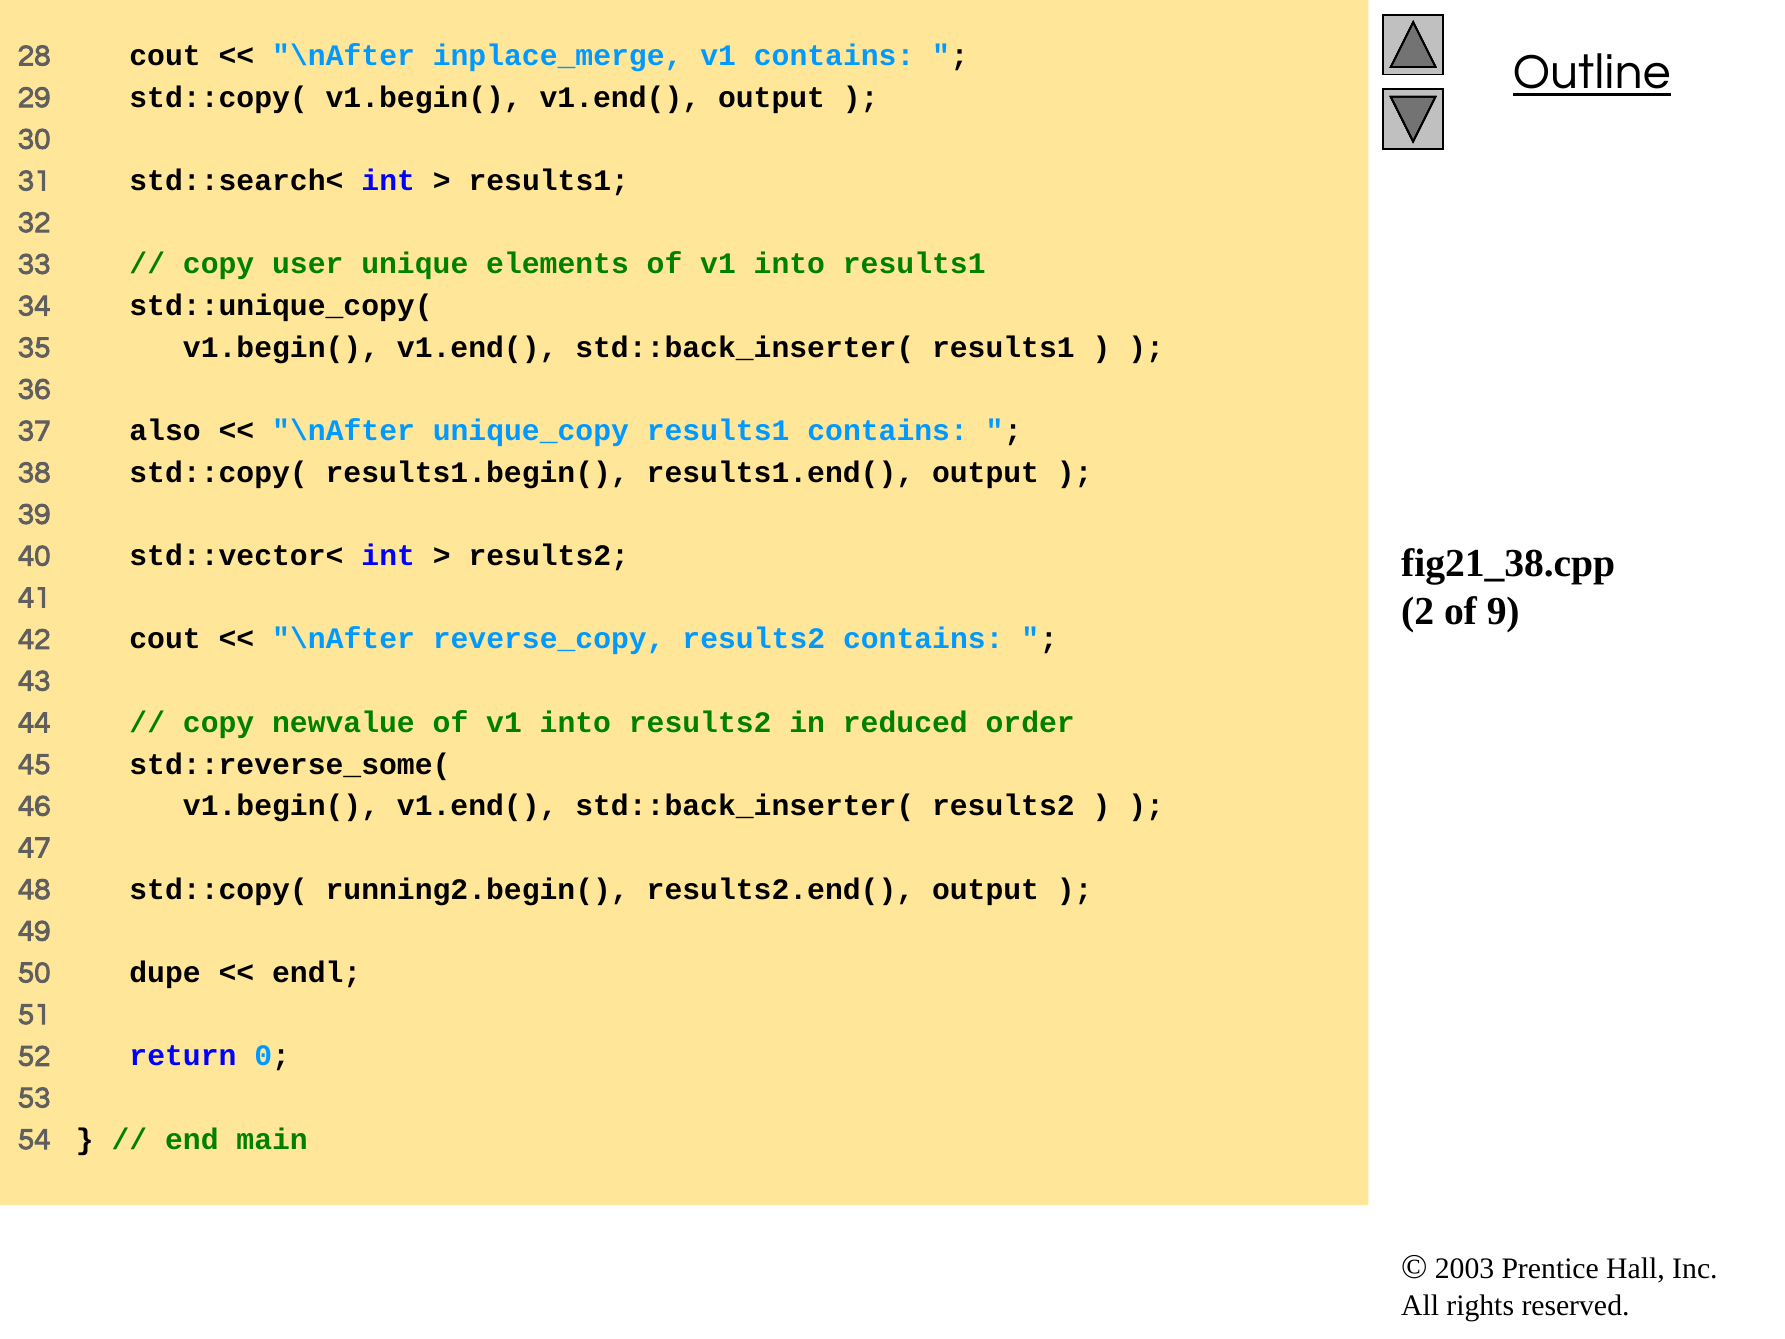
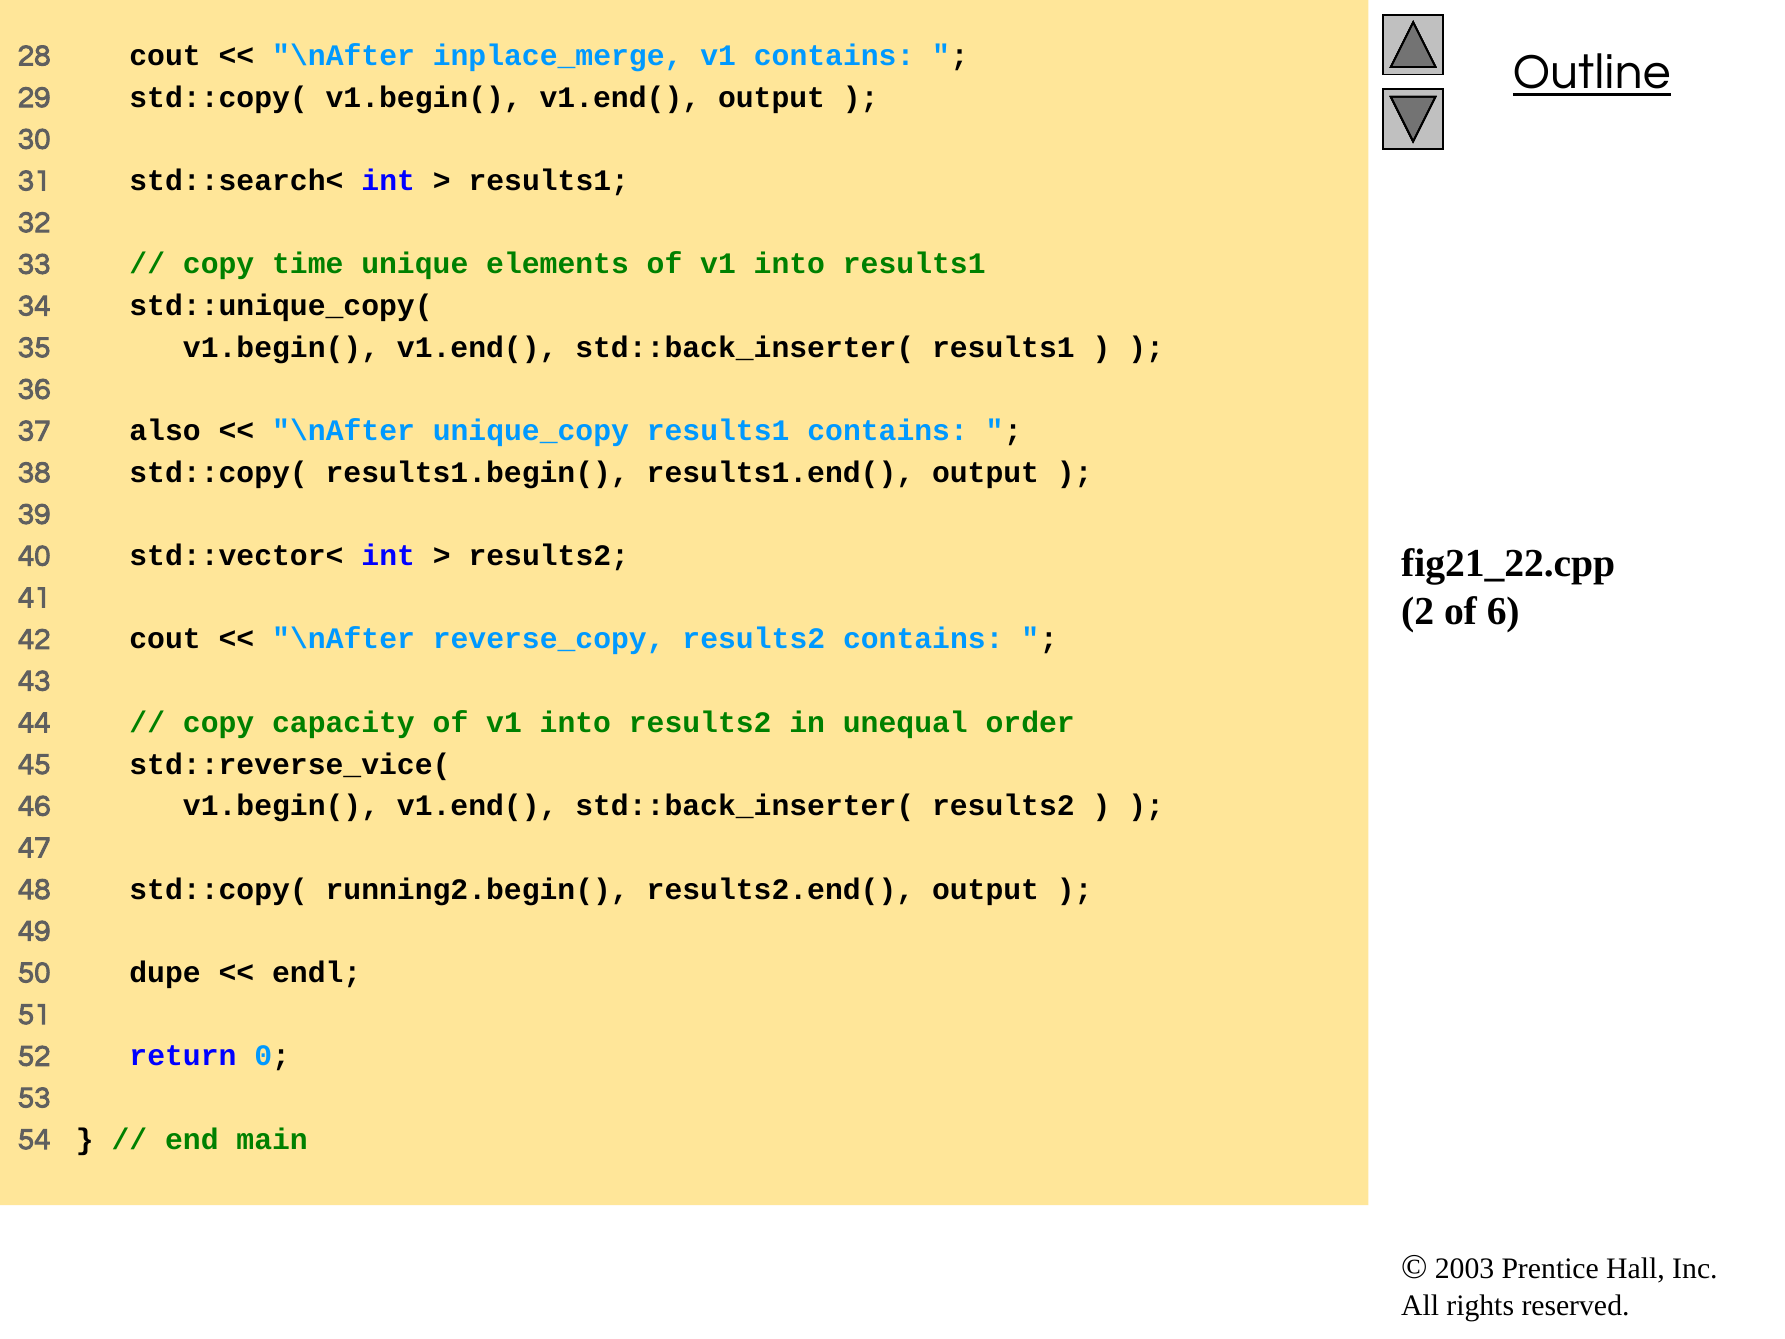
user: user -> time
fig21_38.cpp: fig21_38.cpp -> fig21_22.cpp
9: 9 -> 6
newvalue: newvalue -> capacity
reduced: reduced -> unequal
std::reverse_some(: std::reverse_some( -> std::reverse_vice(
